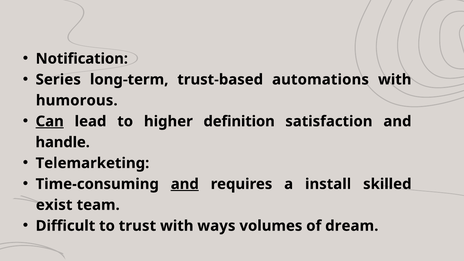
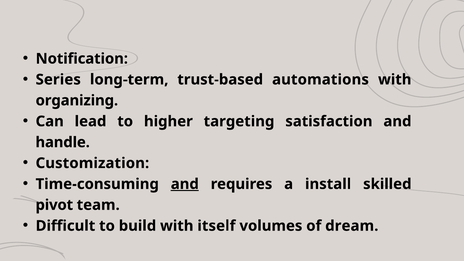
humorous: humorous -> organizing
Can underline: present -> none
definition: definition -> targeting
Telemarketing: Telemarketing -> Customization
exist: exist -> pivot
trust: trust -> build
ways: ways -> itself
